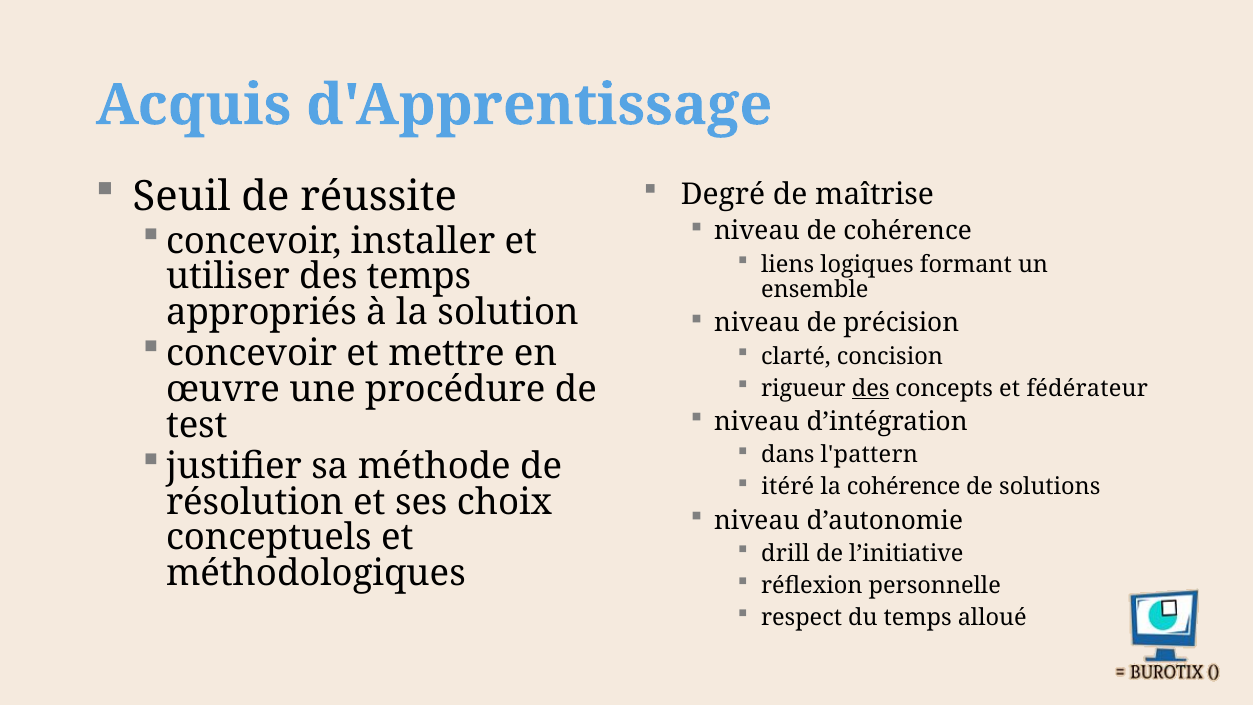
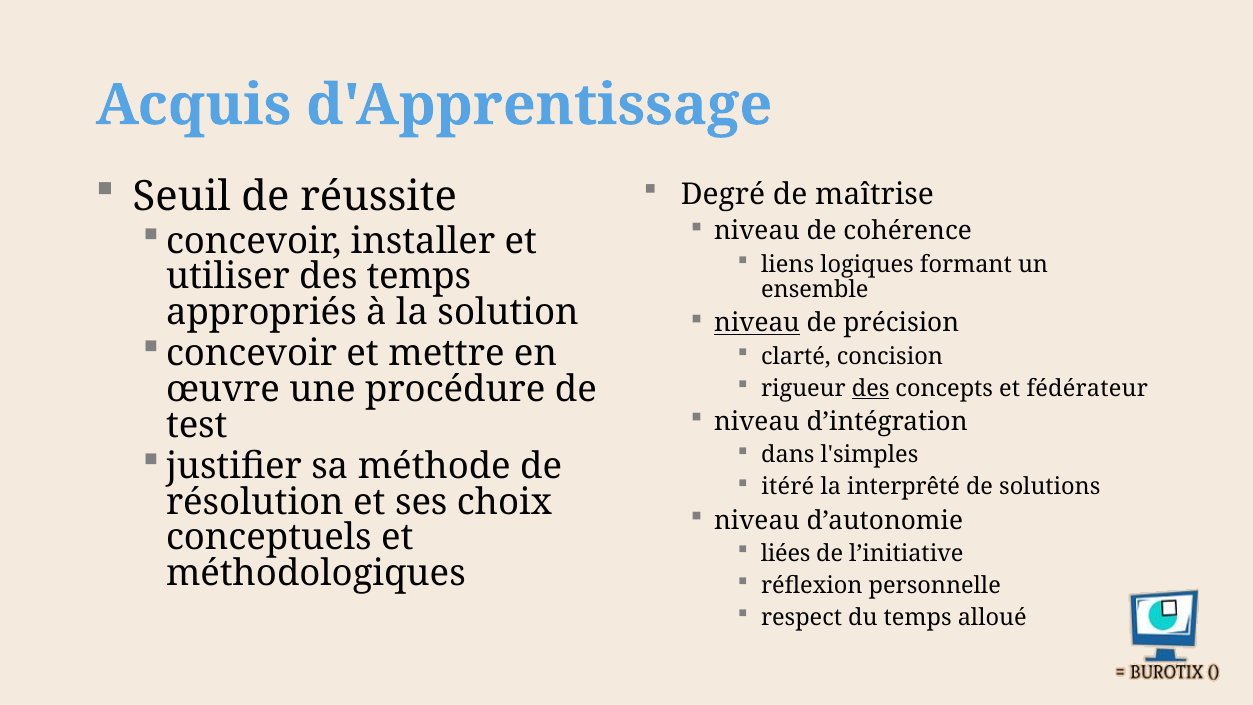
niveau at (757, 323) underline: none -> present
l'pattern: l'pattern -> l'simples
la cohérence: cohérence -> interprêté
drill: drill -> liées
